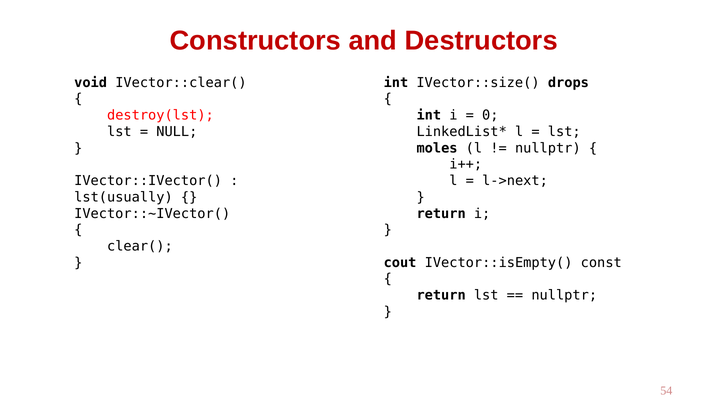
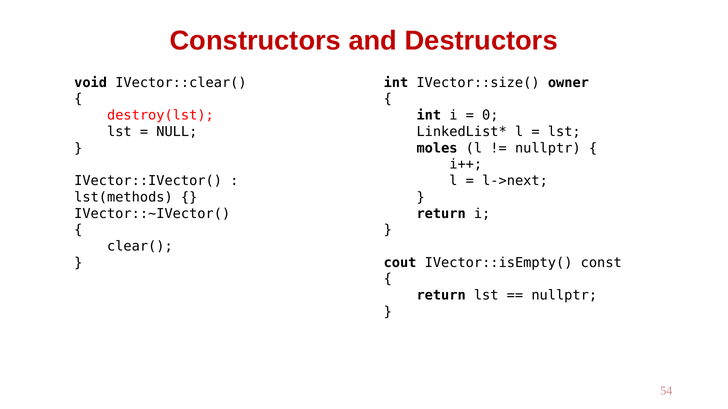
drops: drops -> owner
lst(usually: lst(usually -> lst(methods
